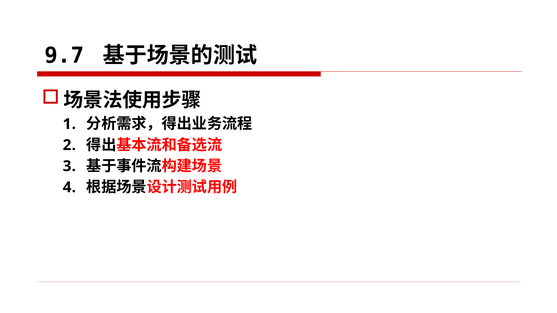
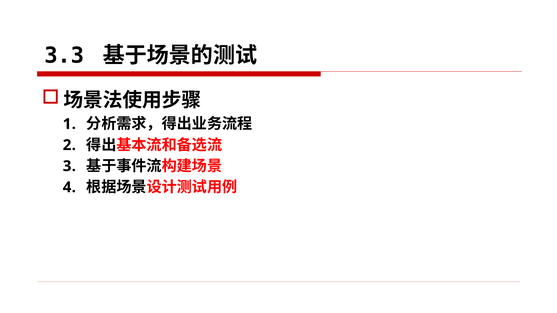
9.7: 9.7 -> 3.3
